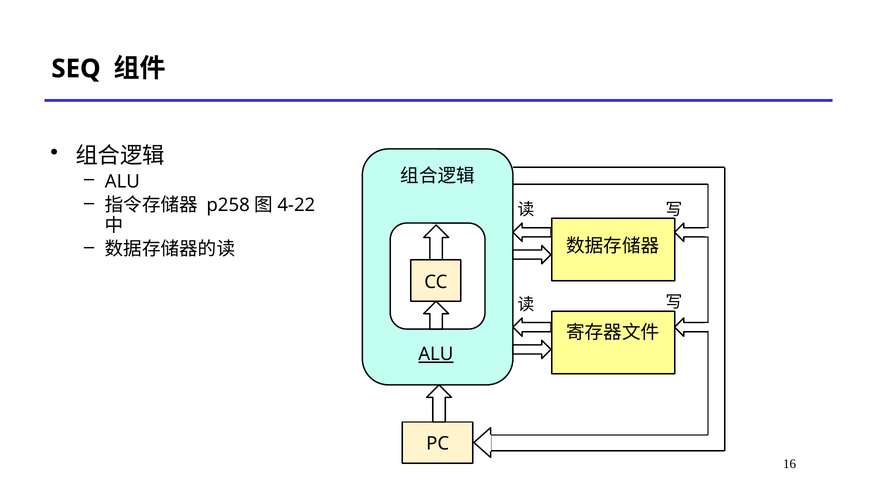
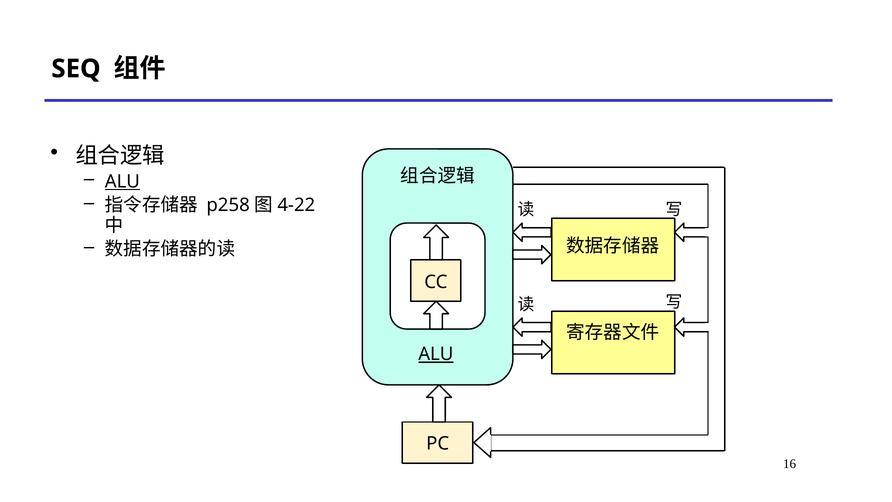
ALU at (122, 181) underline: none -> present
